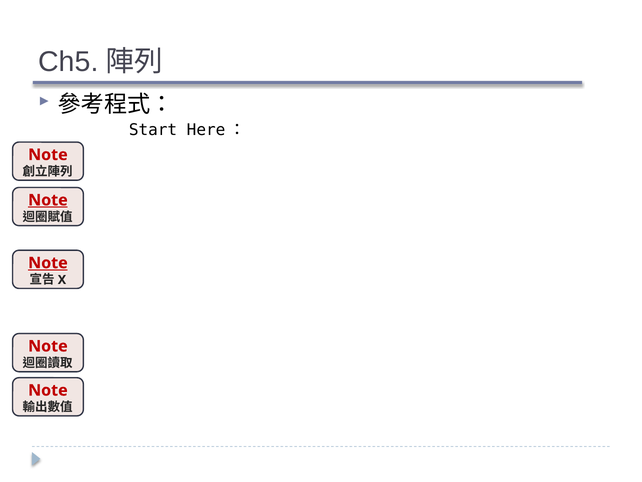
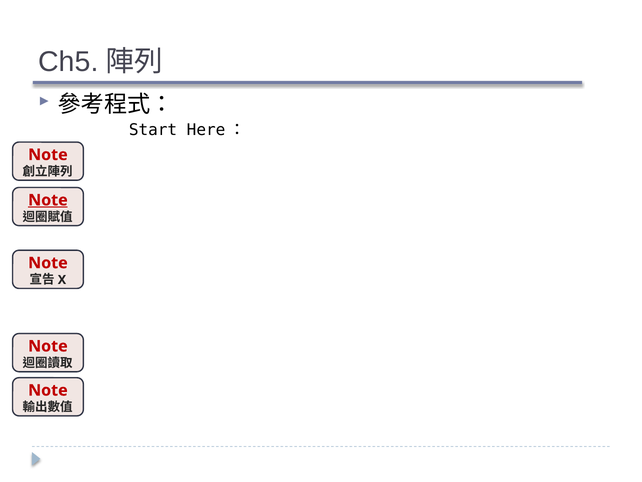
Note at (48, 263) underline: present -> none
